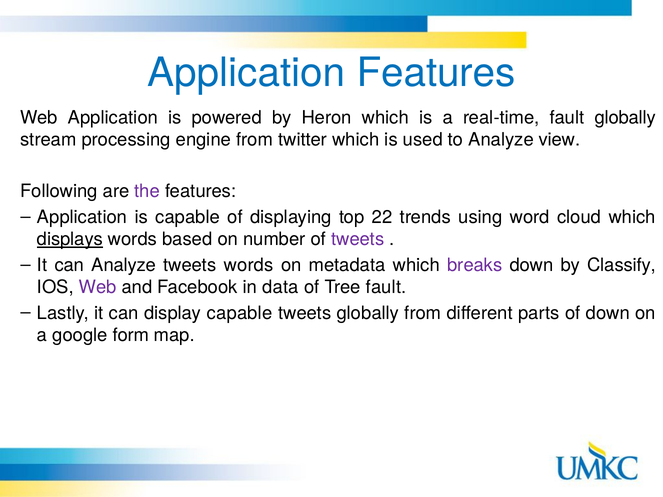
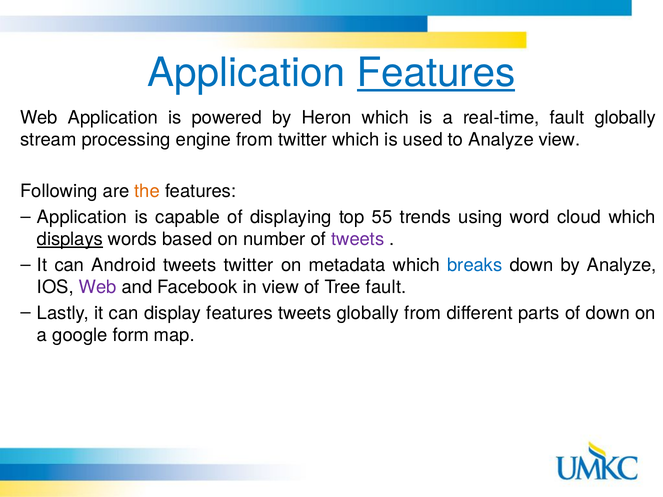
Features at (436, 73) underline: none -> present
the colour: purple -> orange
22: 22 -> 55
can Analyze: Analyze -> Android
tweets words: words -> twitter
breaks colour: purple -> blue
by Classify: Classify -> Analyze
in data: data -> view
display capable: capable -> features
